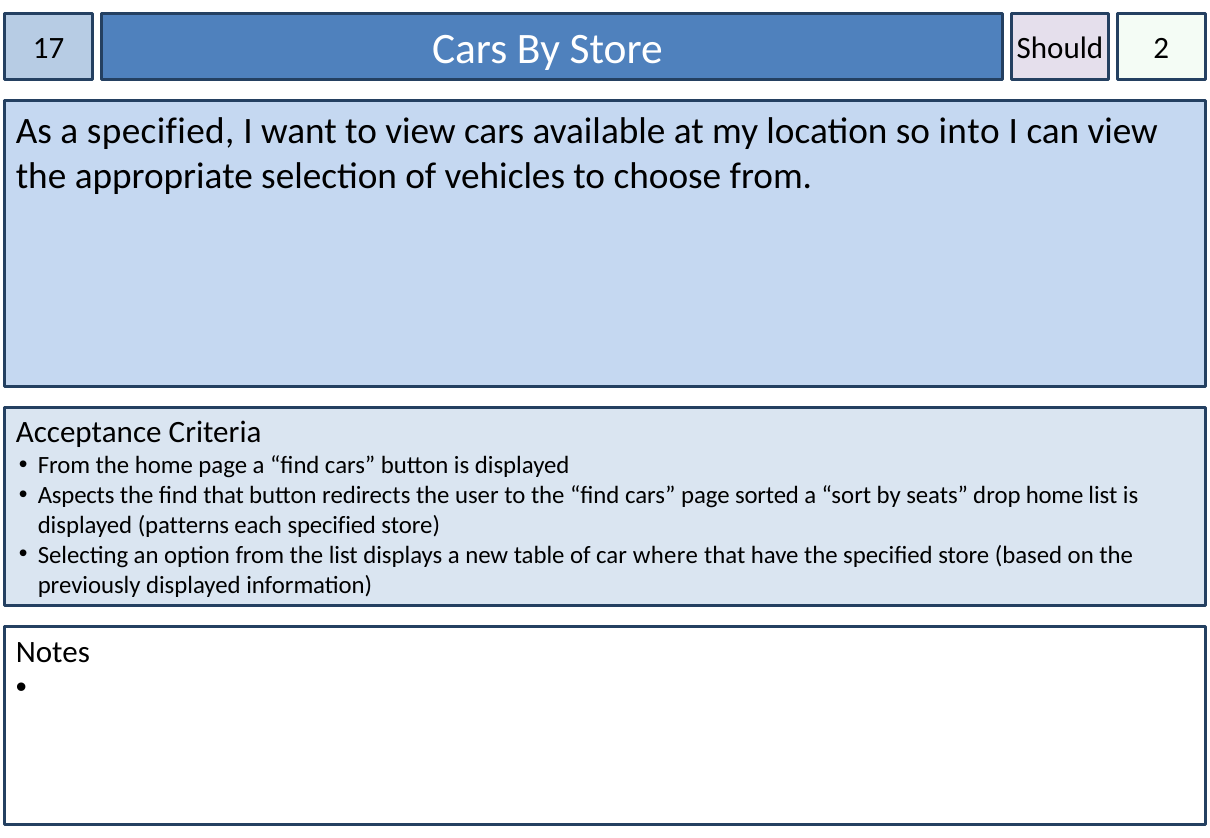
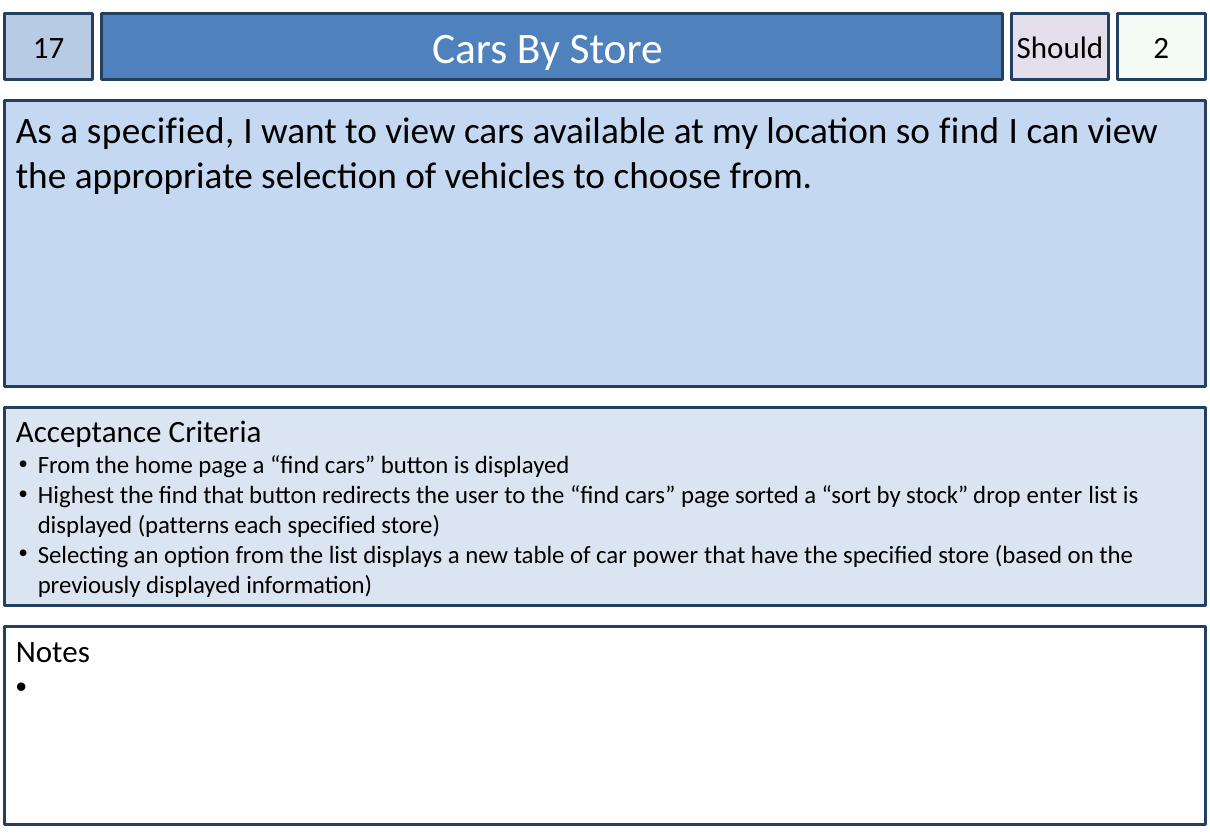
so into: into -> find
Aspects: Aspects -> Highest
seats: seats -> stock
drop home: home -> enter
where: where -> power
